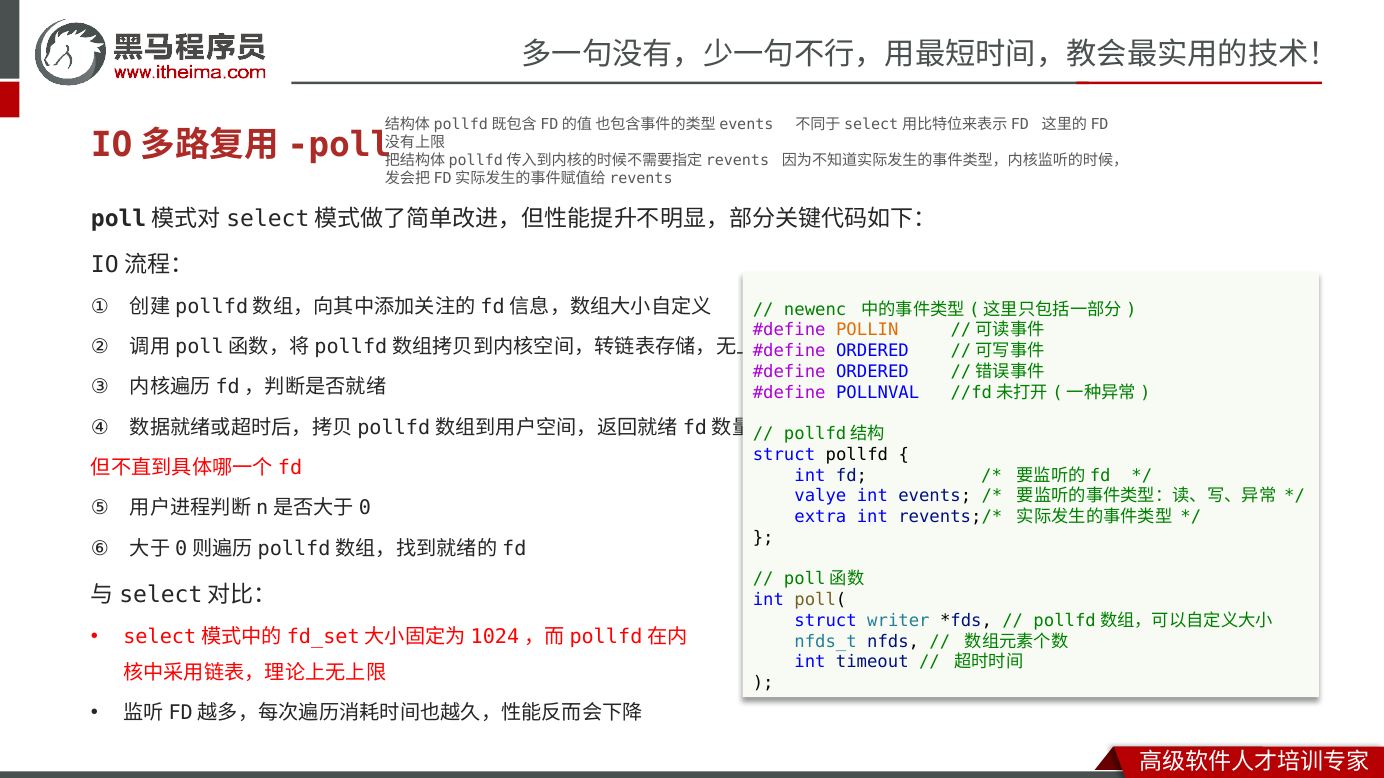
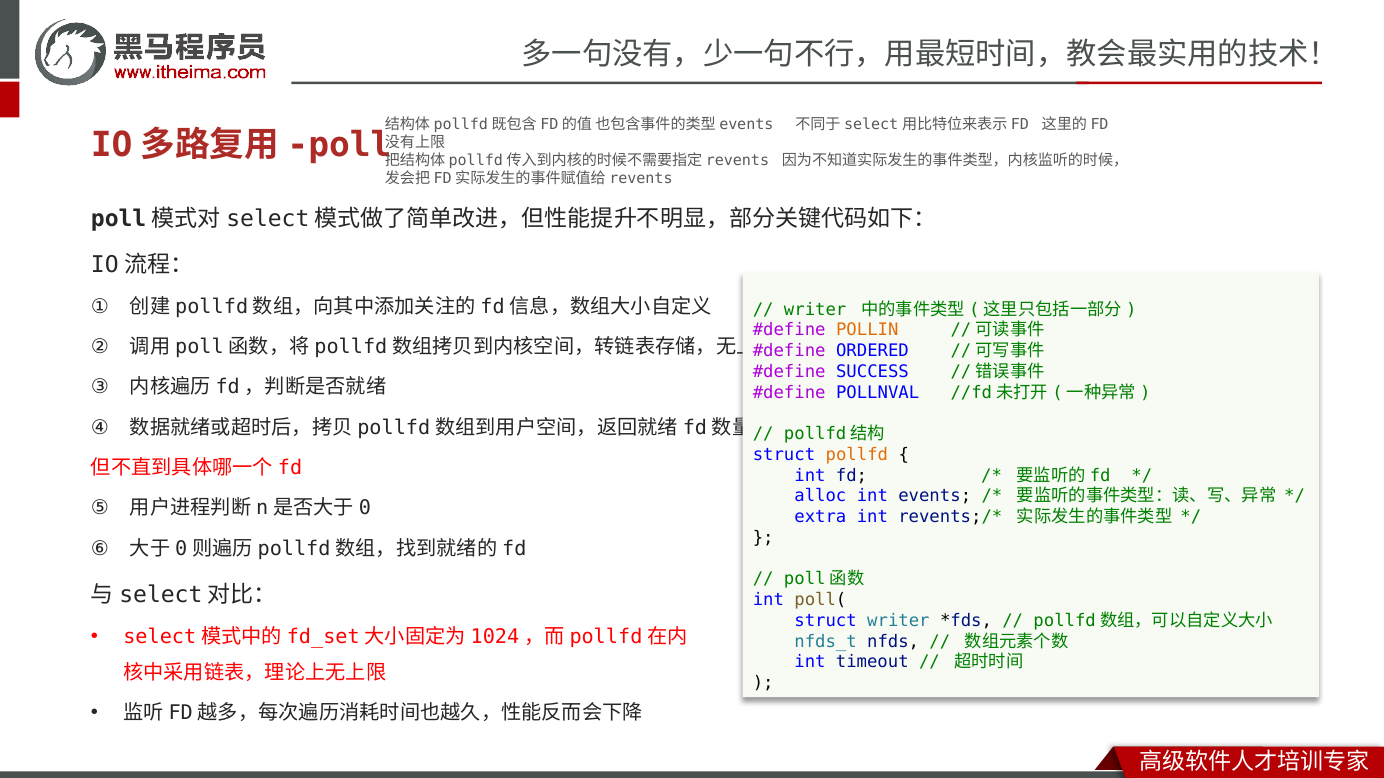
newenc at (815, 310): newenc -> writer
ORDERED at (872, 372): ORDERED -> SUCCESS
pollfd colour: black -> orange
valye: valye -> alloc
